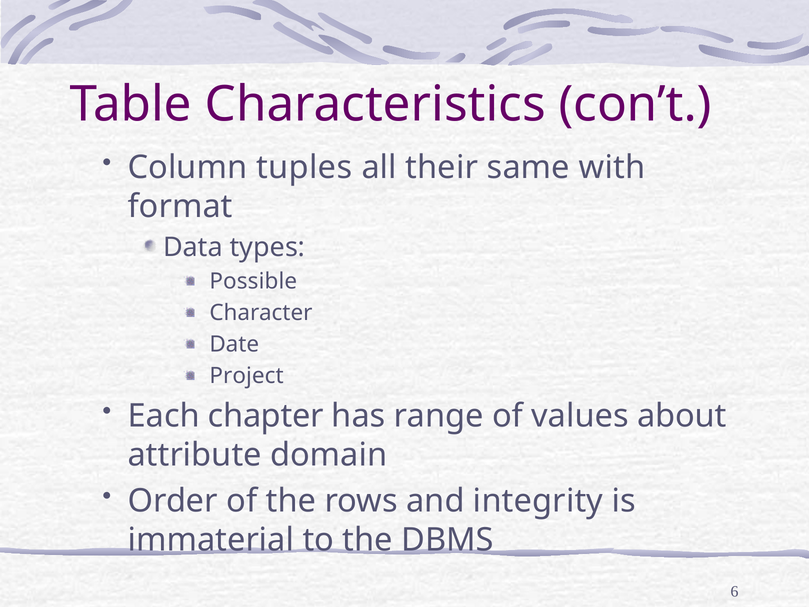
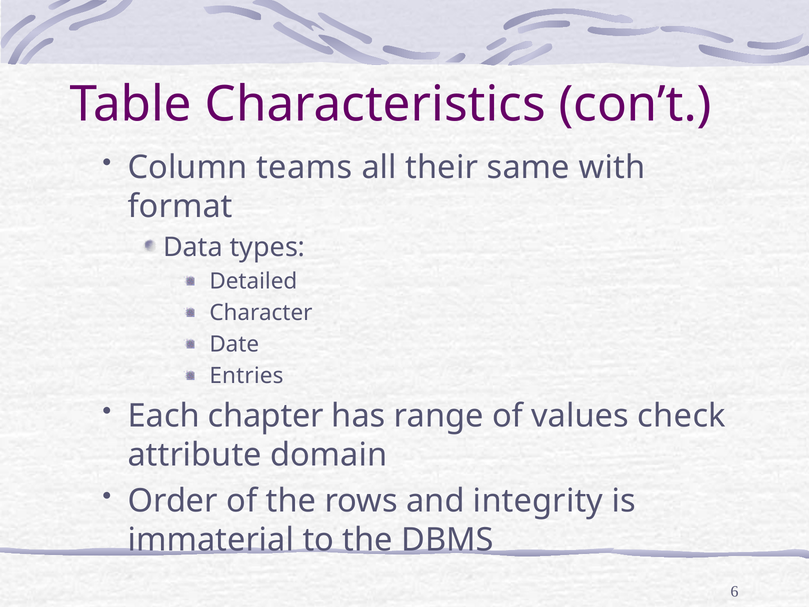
tuples: tuples -> teams
Possible: Possible -> Detailed
Project: Project -> Entries
about: about -> check
